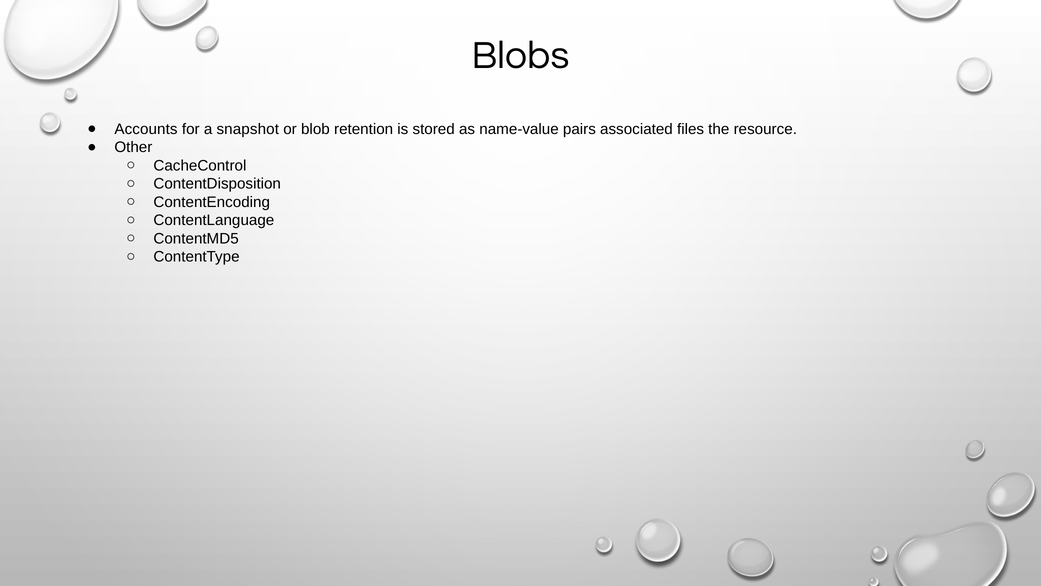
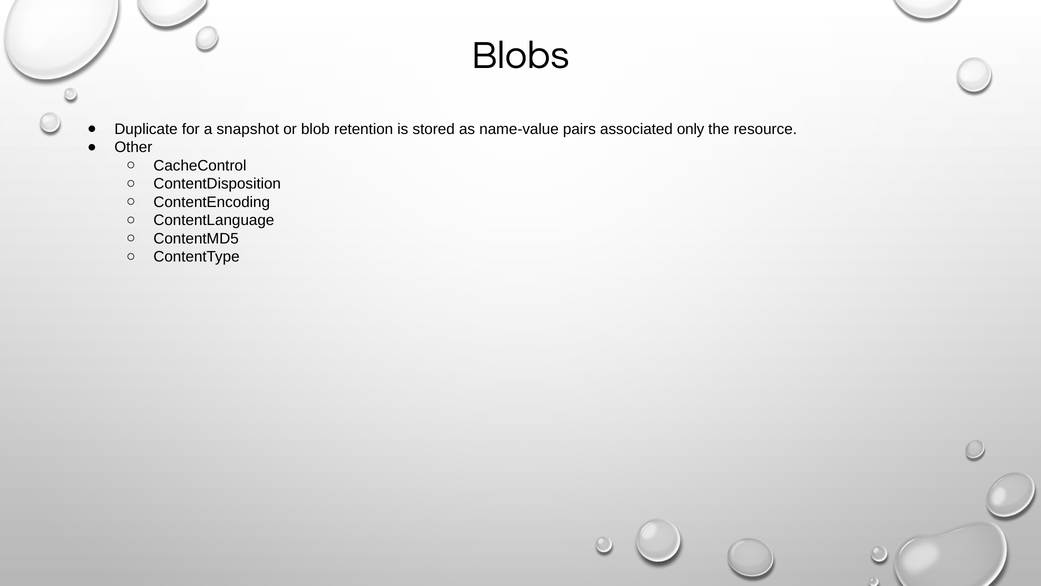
Accounts: Accounts -> Duplicate
files: files -> only
